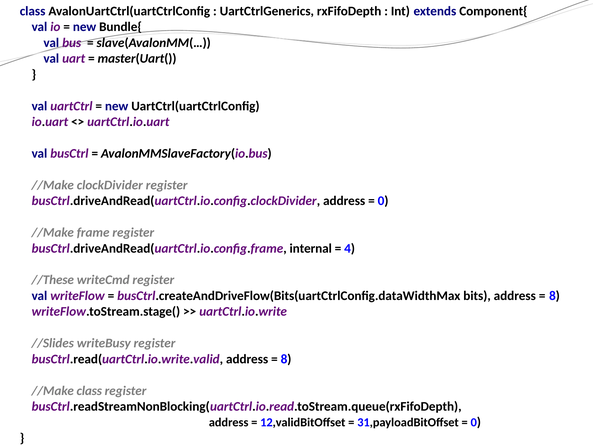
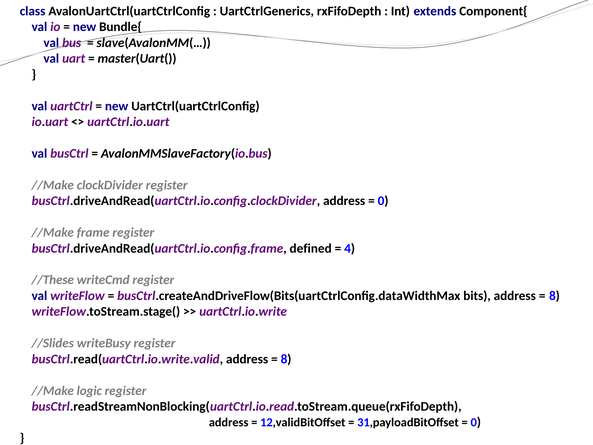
internal: internal -> defined
//Make class: class -> logic
